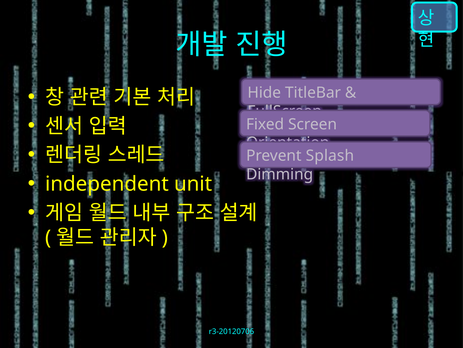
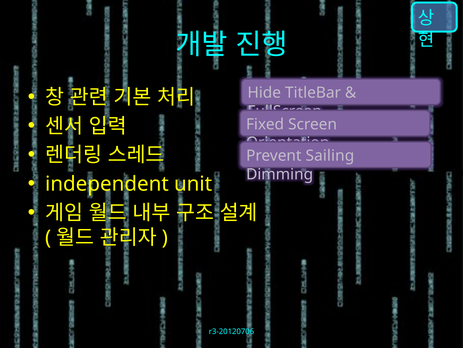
Splash: Splash -> Sailing
